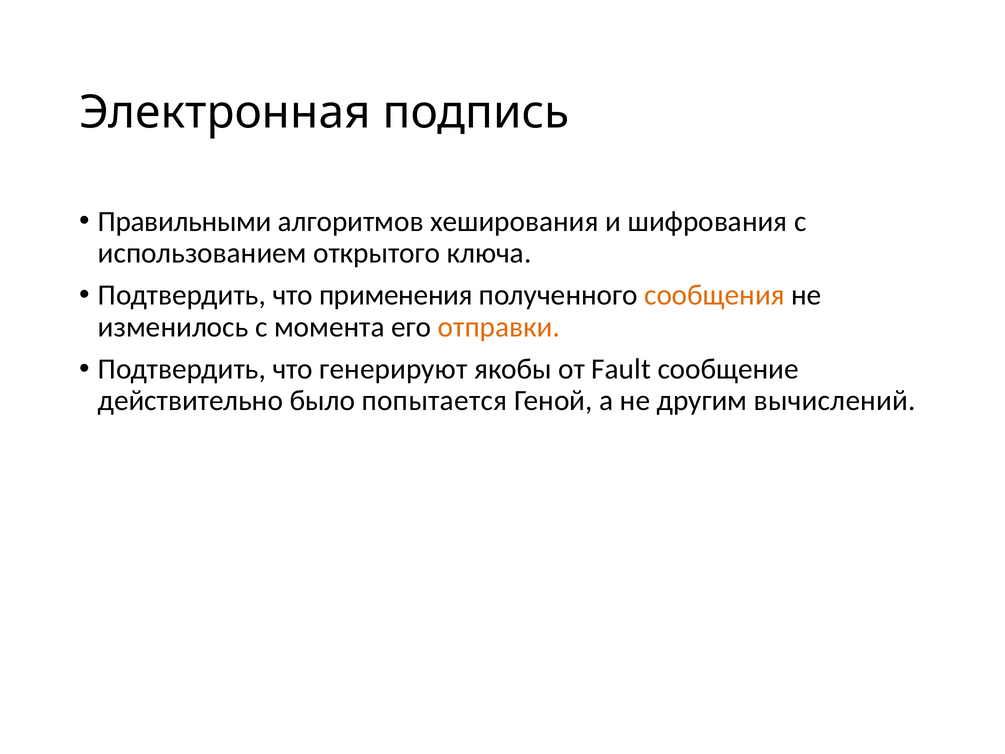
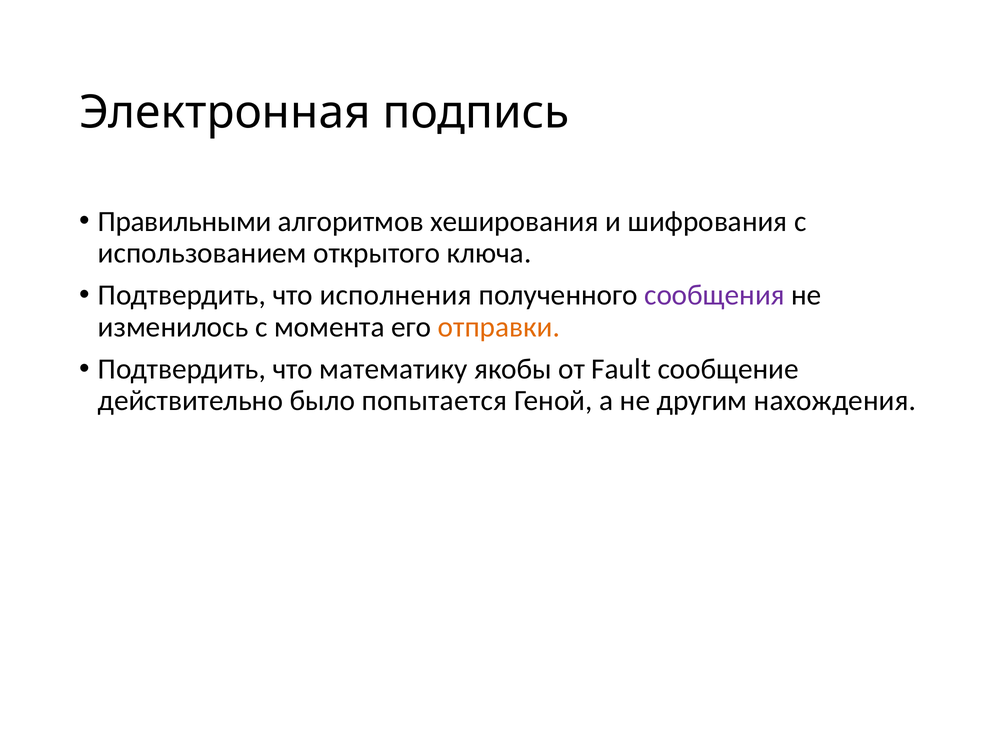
применения: применения -> исполнения
сообщения colour: orange -> purple
генерируют: генерируют -> математику
вычислений: вычислений -> нахождения
